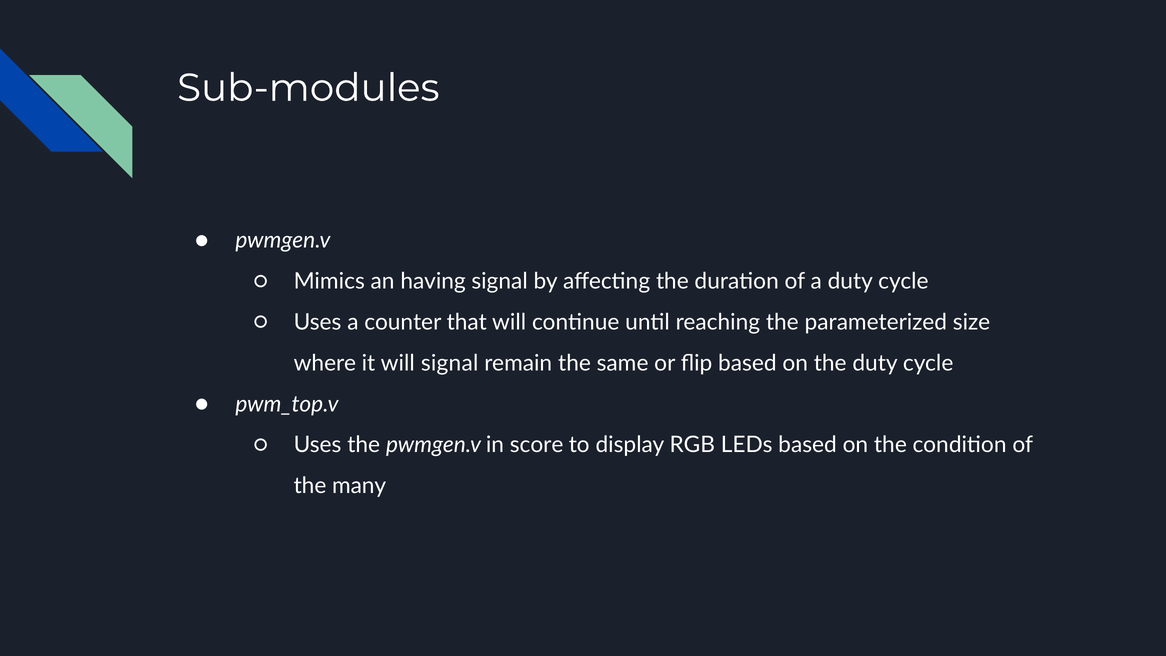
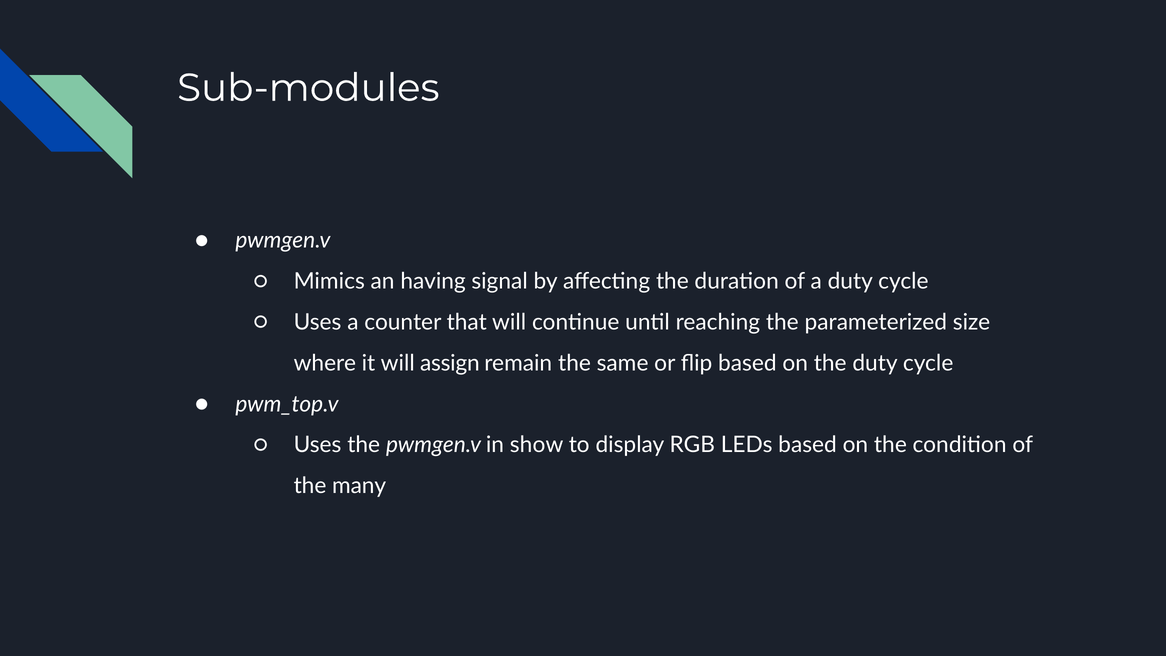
will signal: signal -> assign
score: score -> show
